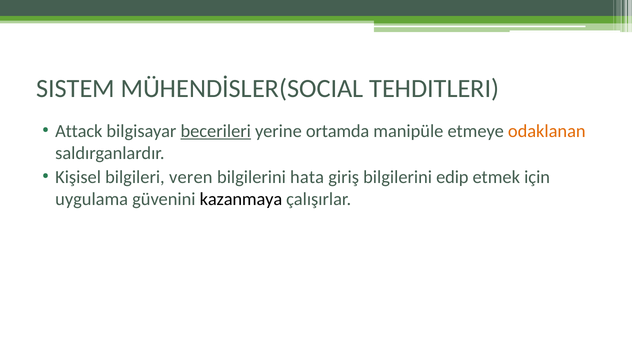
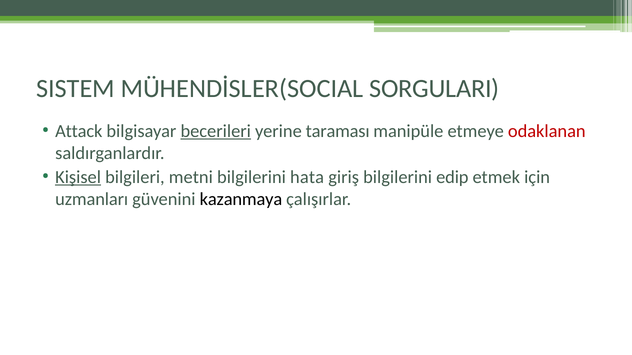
TEHDITLERI: TEHDITLERI -> SORGULARI
ortamda: ortamda -> taraması
odaklanan colour: orange -> red
Kişisel underline: none -> present
veren: veren -> metni
uygulama: uygulama -> uzmanları
